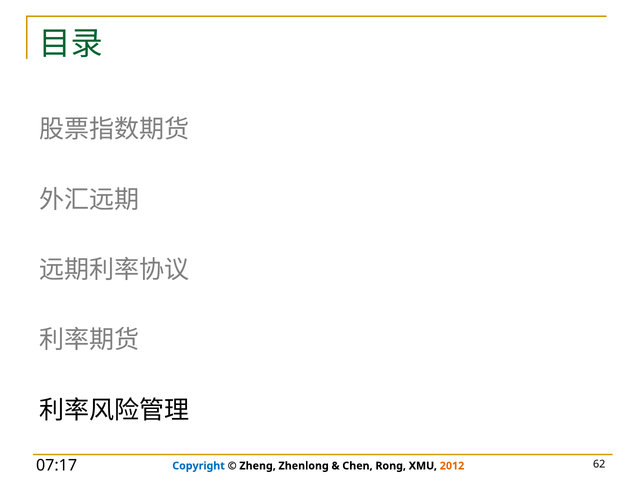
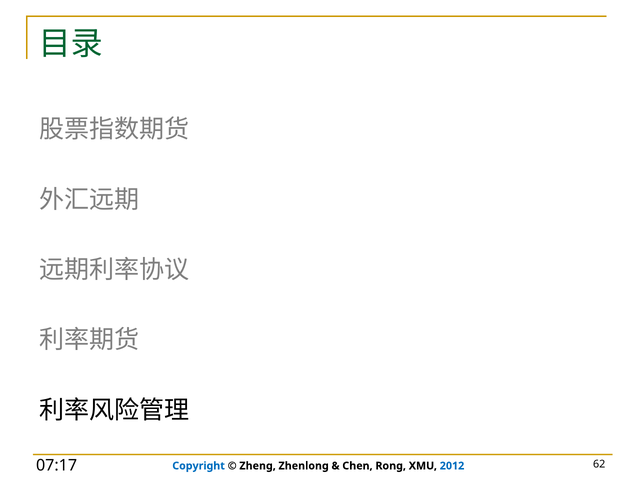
2012 colour: orange -> blue
